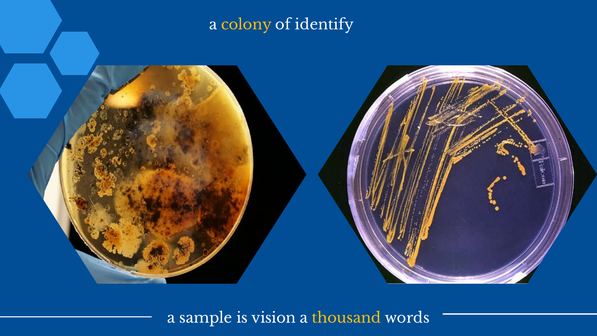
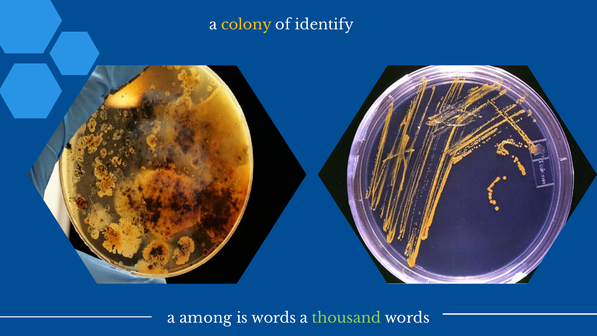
sample: sample -> among
is vision: vision -> words
thousand colour: yellow -> light green
